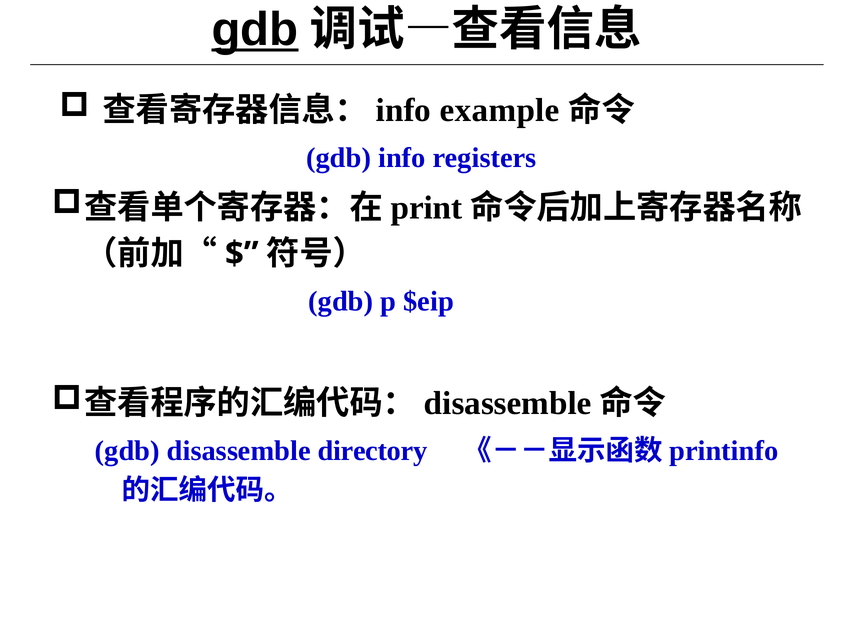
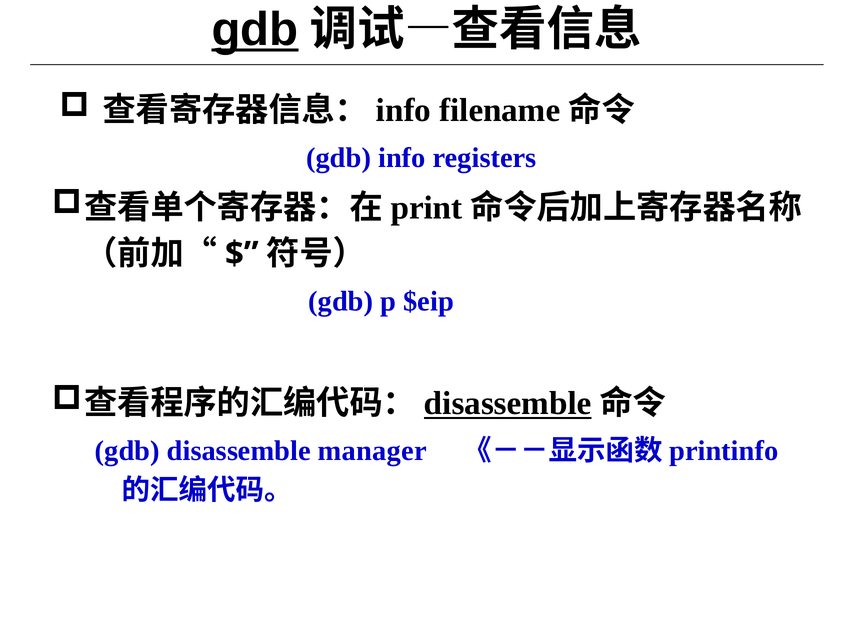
example: example -> filename
disassemble at (508, 404) underline: none -> present
directory: directory -> manager
